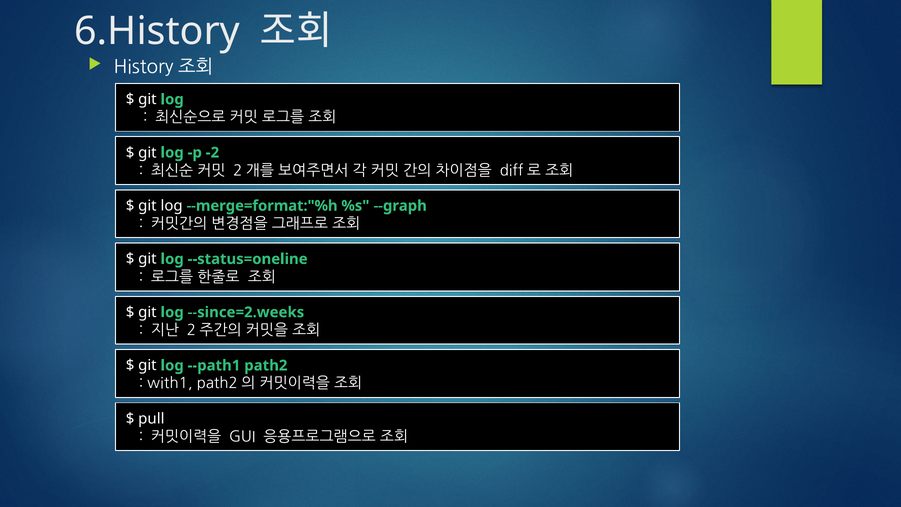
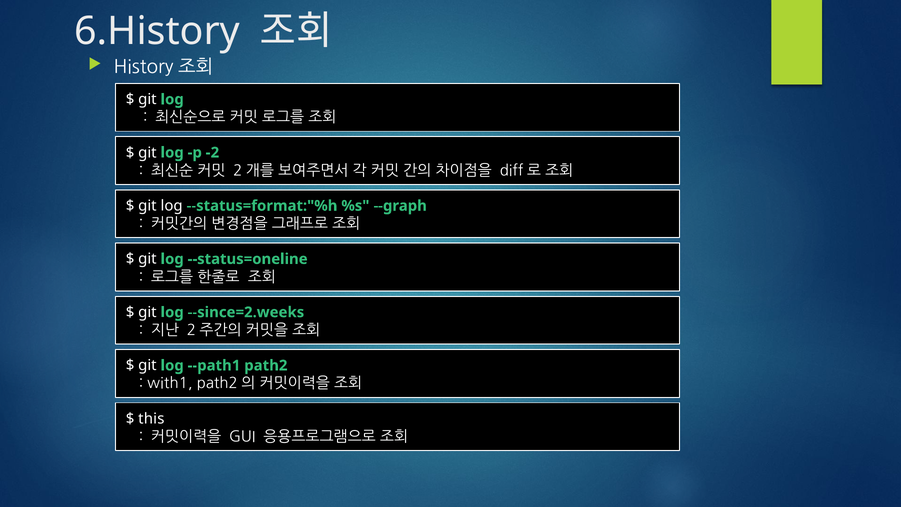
--merge=format:"%h: --merge=format:"%h -> --status=format:"%h
pull: pull -> this
